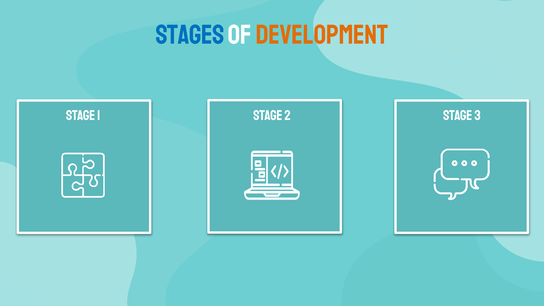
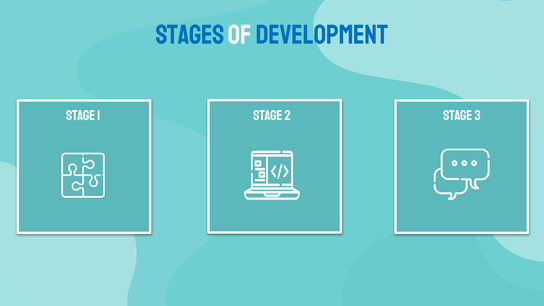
development colour: orange -> blue
